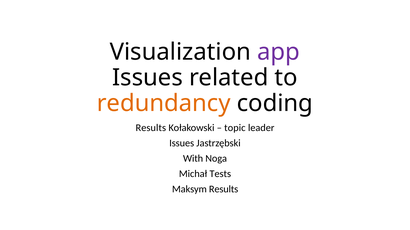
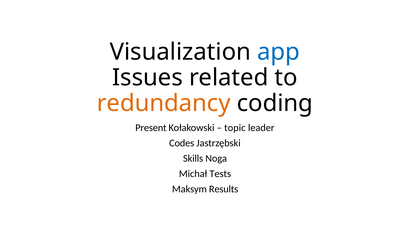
app colour: purple -> blue
Results at (151, 128): Results -> Present
Issues at (182, 143): Issues -> Codes
With: With -> Skills
